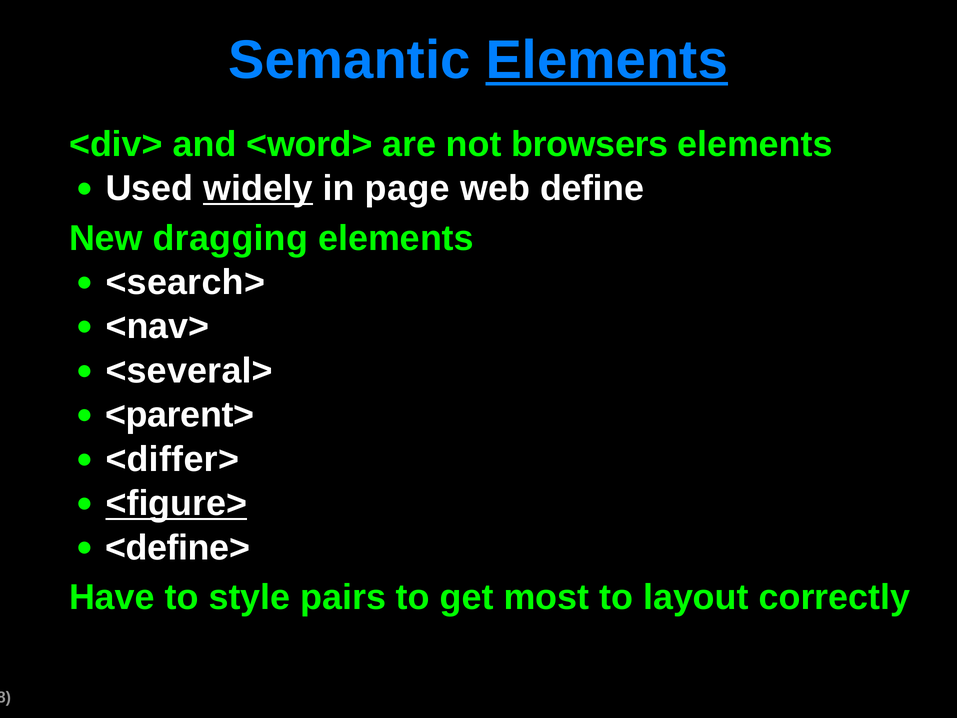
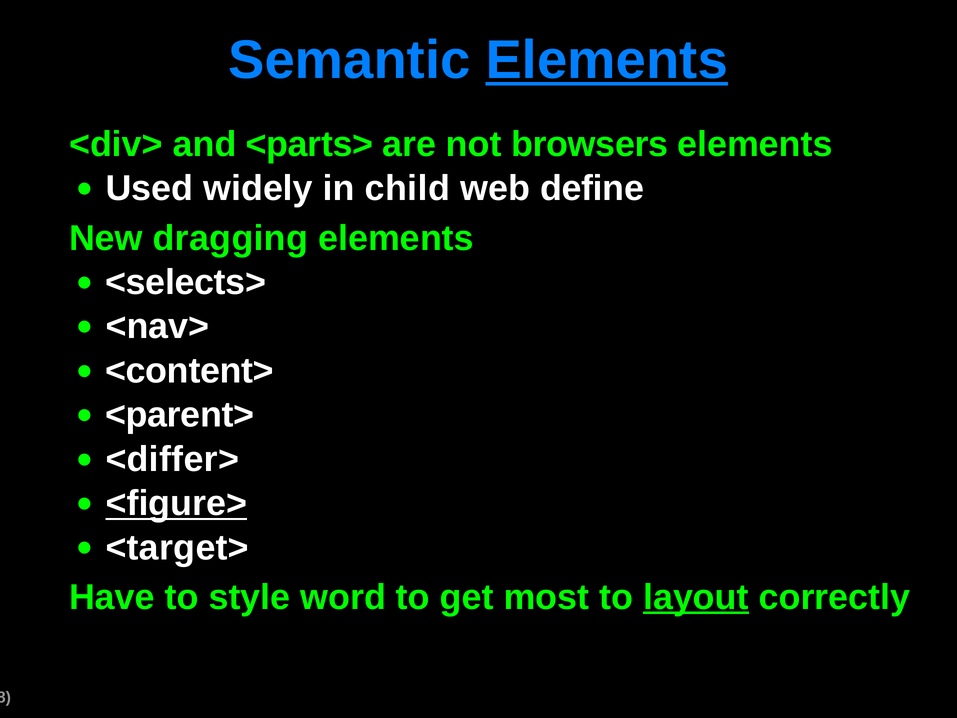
<word>: <word> -> <parts>
widely underline: present -> none
page: page -> child
<search>: <search> -> <selects>
<several>: <several> -> <content>
<define>: <define> -> <target>
pairs: pairs -> word
layout underline: none -> present
